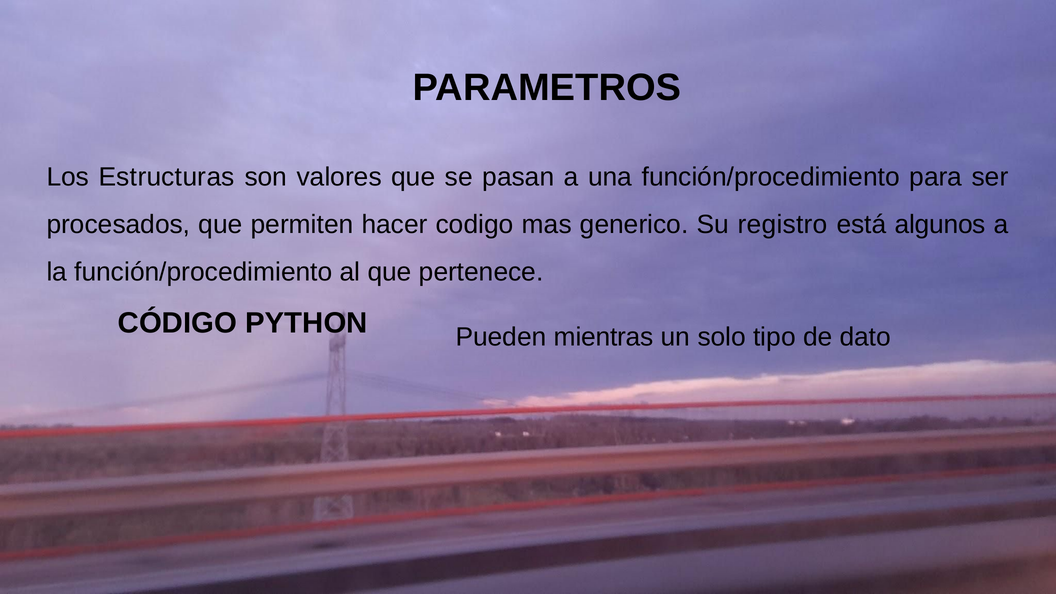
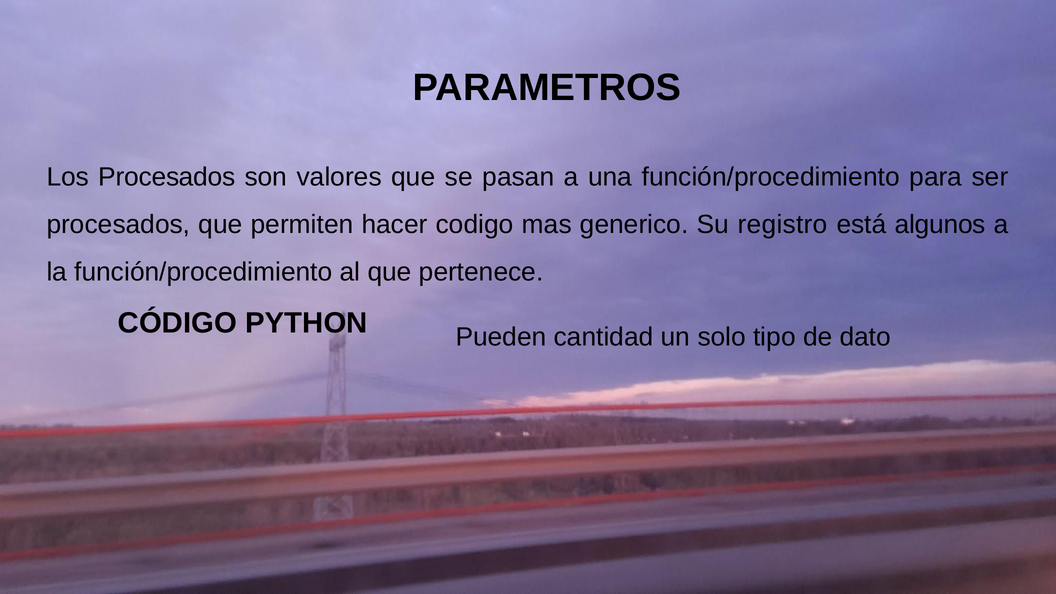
Los Estructuras: Estructuras -> Procesados
mientras: mientras -> cantidad
